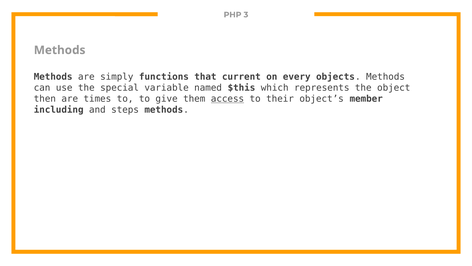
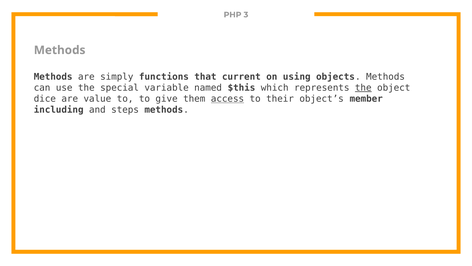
every: every -> using
the at (363, 88) underline: none -> present
then: then -> dice
times: times -> value
